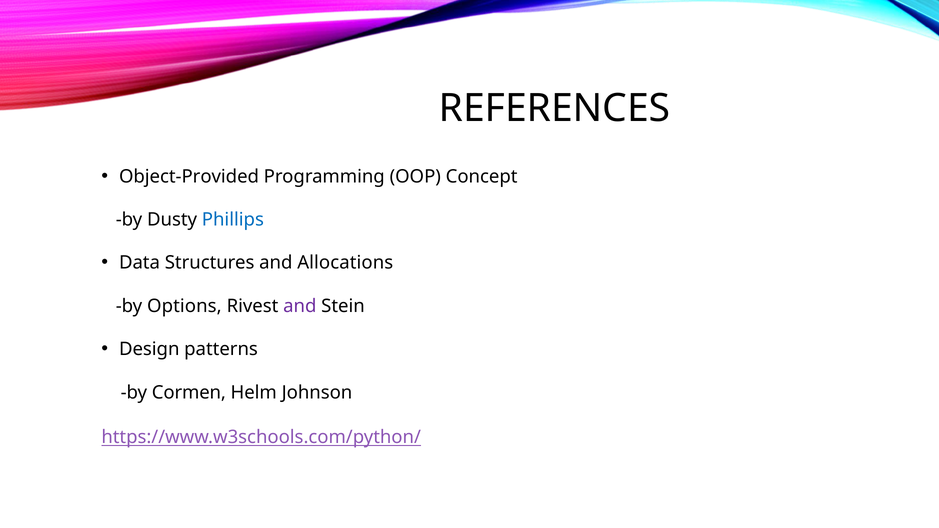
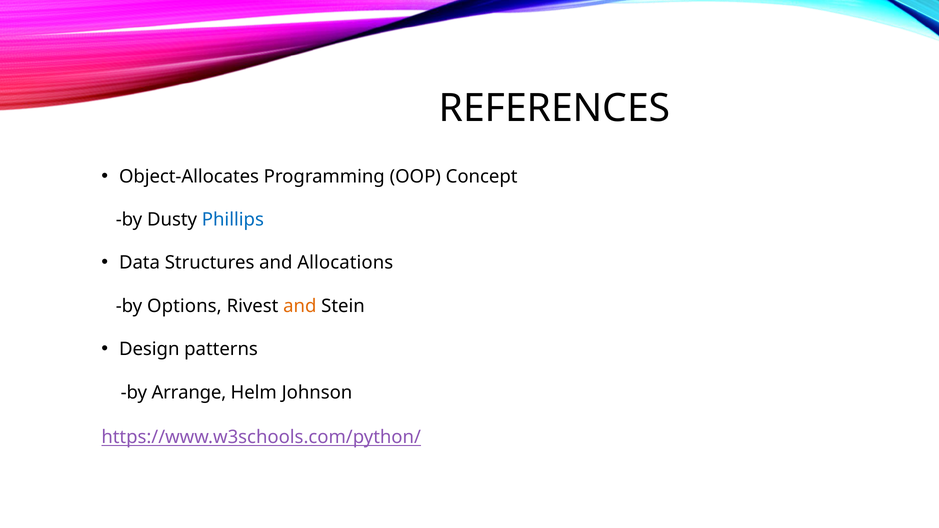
Object-Provided: Object-Provided -> Object-Allocates
and at (300, 306) colour: purple -> orange
Cormen: Cormen -> Arrange
